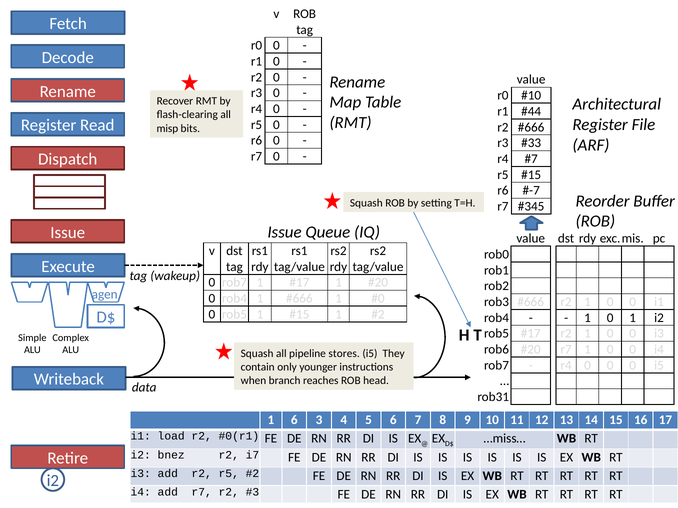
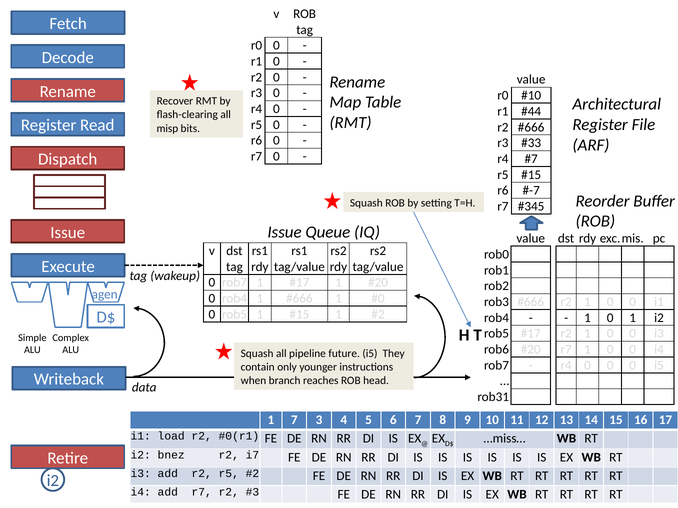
stores: stores -> future
1 6: 6 -> 7
